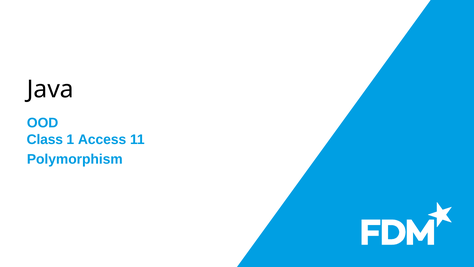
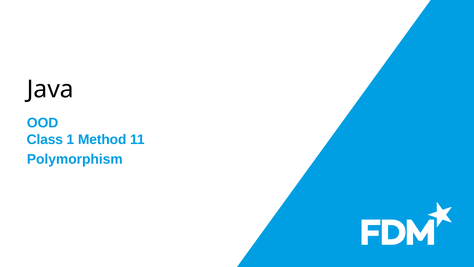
Access: Access -> Method
